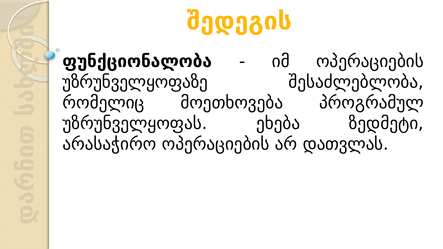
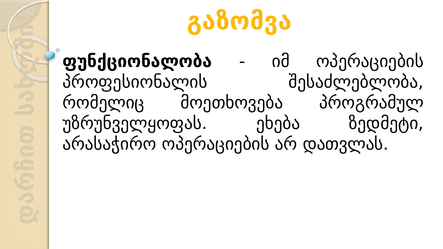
შედეგის: შედეგის -> გაზომვა
უზრუნველყოფაზე: უზრუნველყოფაზე -> პროფესიონალის
